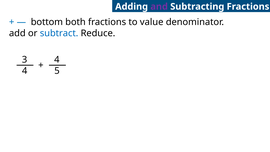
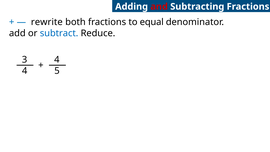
and colour: purple -> red
bottom: bottom -> rewrite
value: value -> equal
